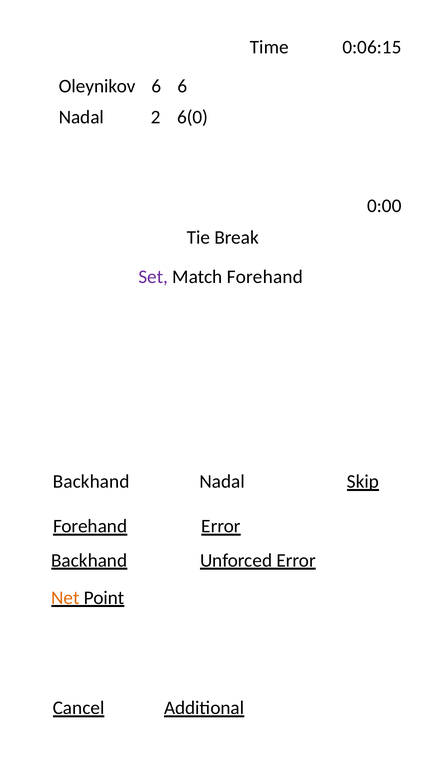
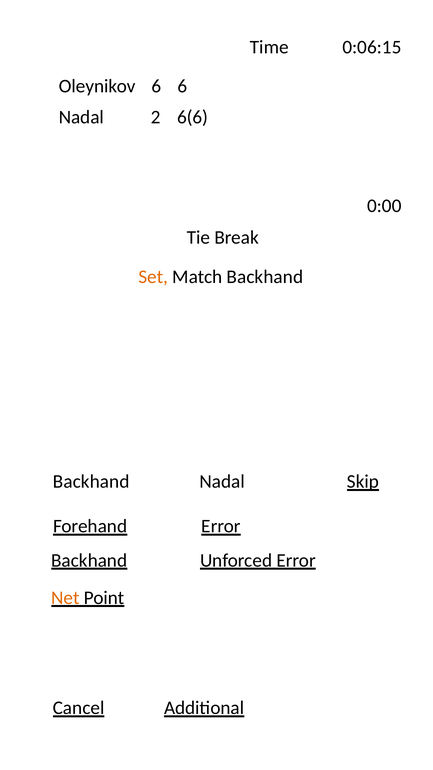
6(0: 6(0 -> 6(6
Set colour: purple -> orange
Match Forehand: Forehand -> Backhand
